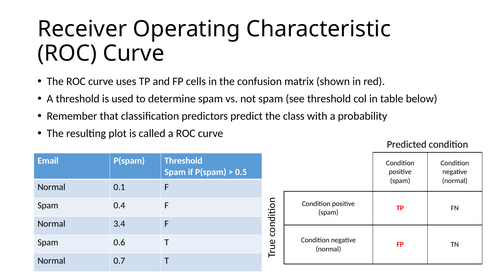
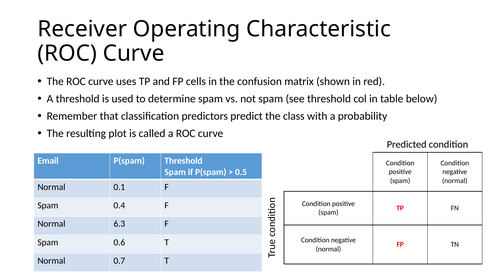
3.4: 3.4 -> 6.3
